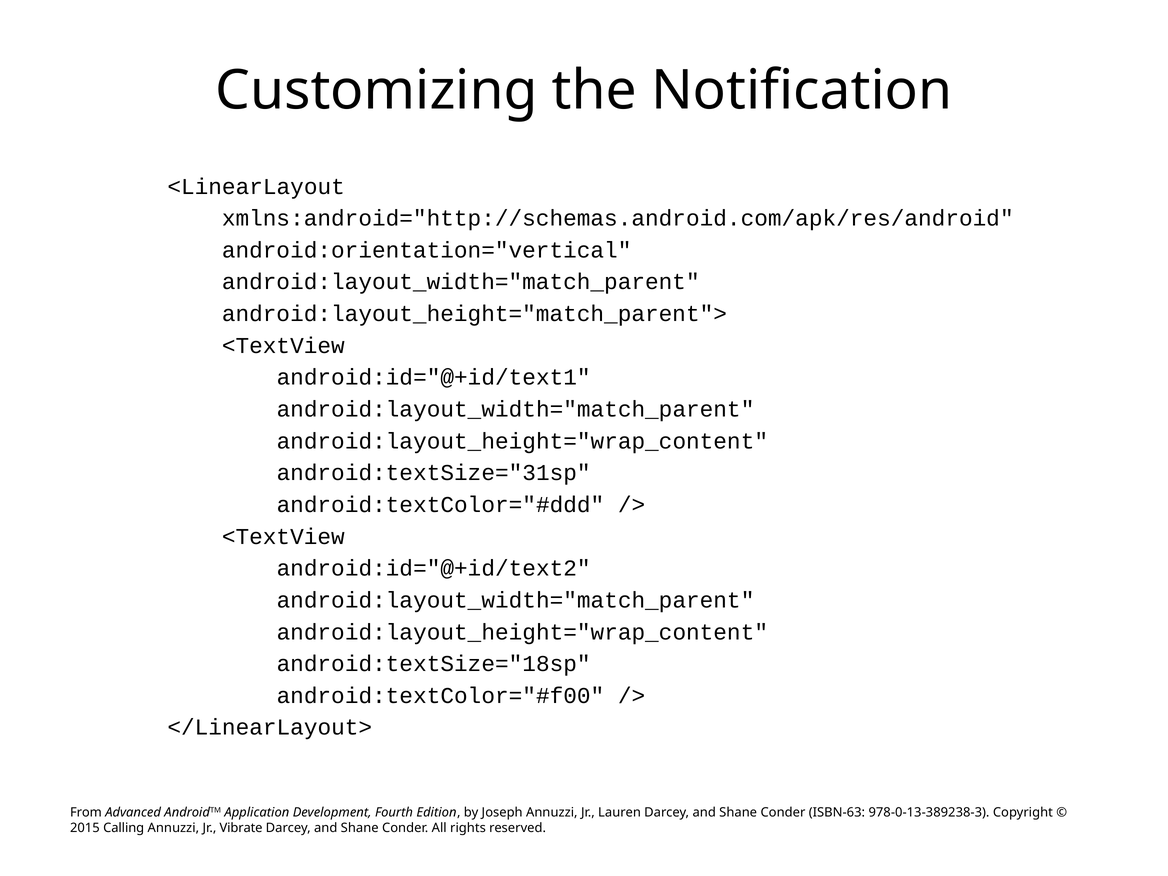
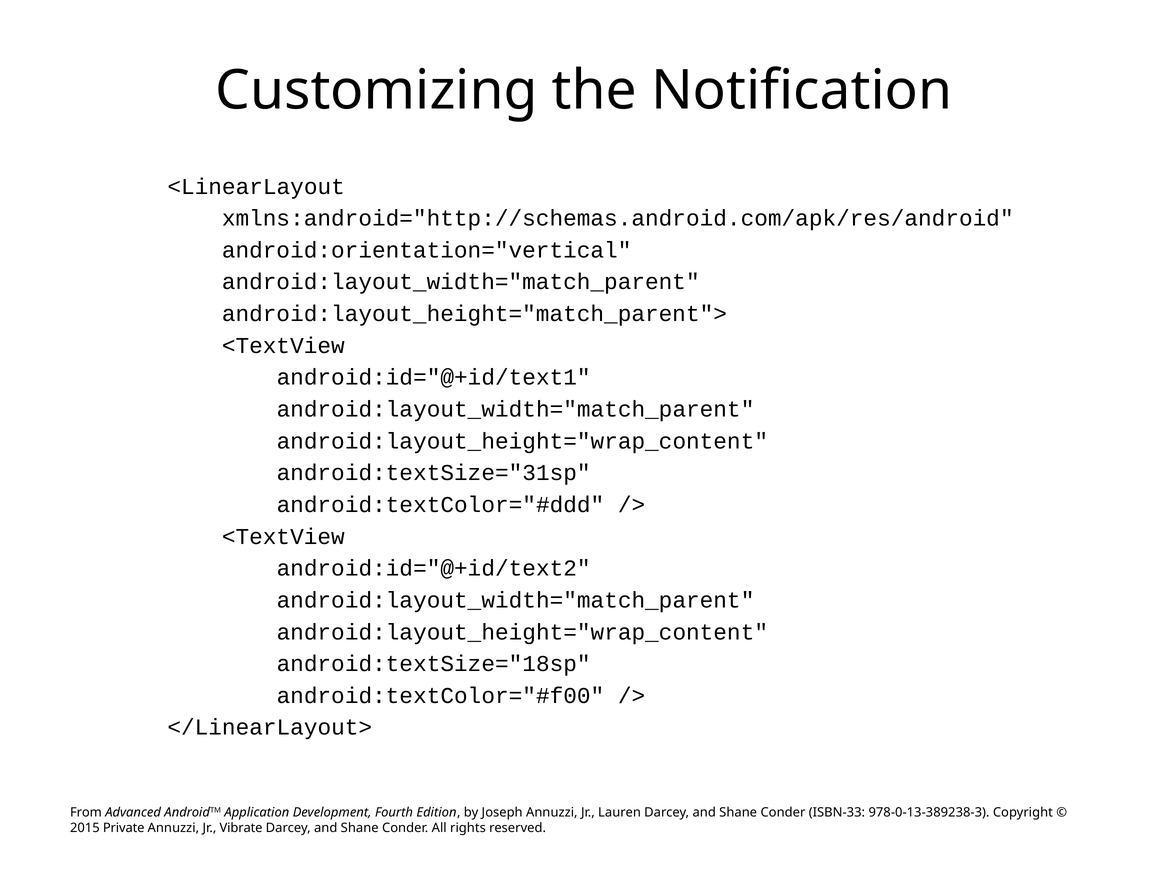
ISBN-63: ISBN-63 -> ISBN-33
Calling: Calling -> Private
